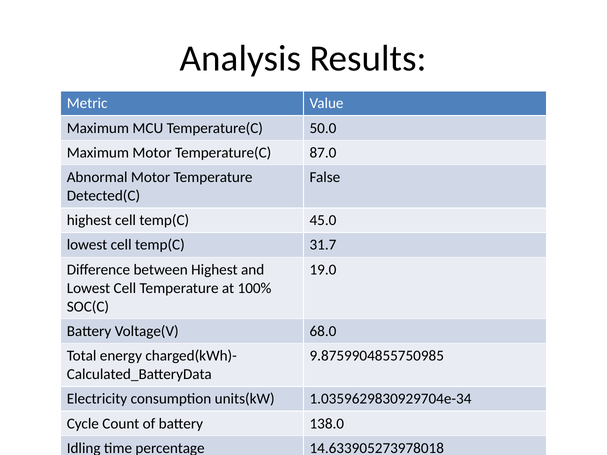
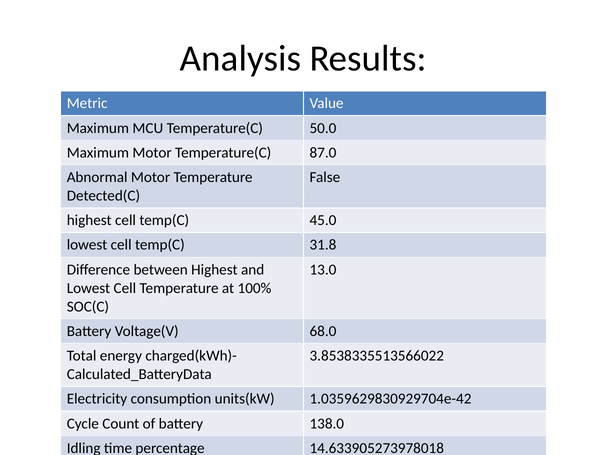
31.7: 31.7 -> 31.8
19.0: 19.0 -> 13.0
9.8759904855750985: 9.8759904855750985 -> 3.8538335513566022
1.0359629830929704e-34: 1.0359629830929704e-34 -> 1.0359629830929704e-42
